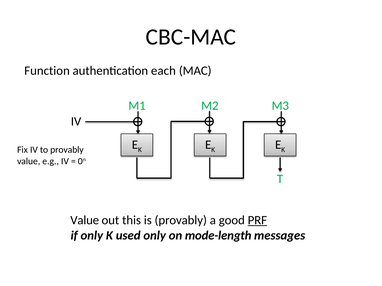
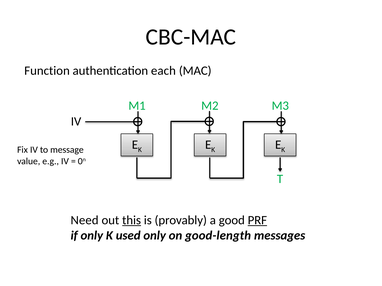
to provably: provably -> message
Value at (85, 220): Value -> Need
this underline: none -> present
mode-length: mode-length -> good-length
